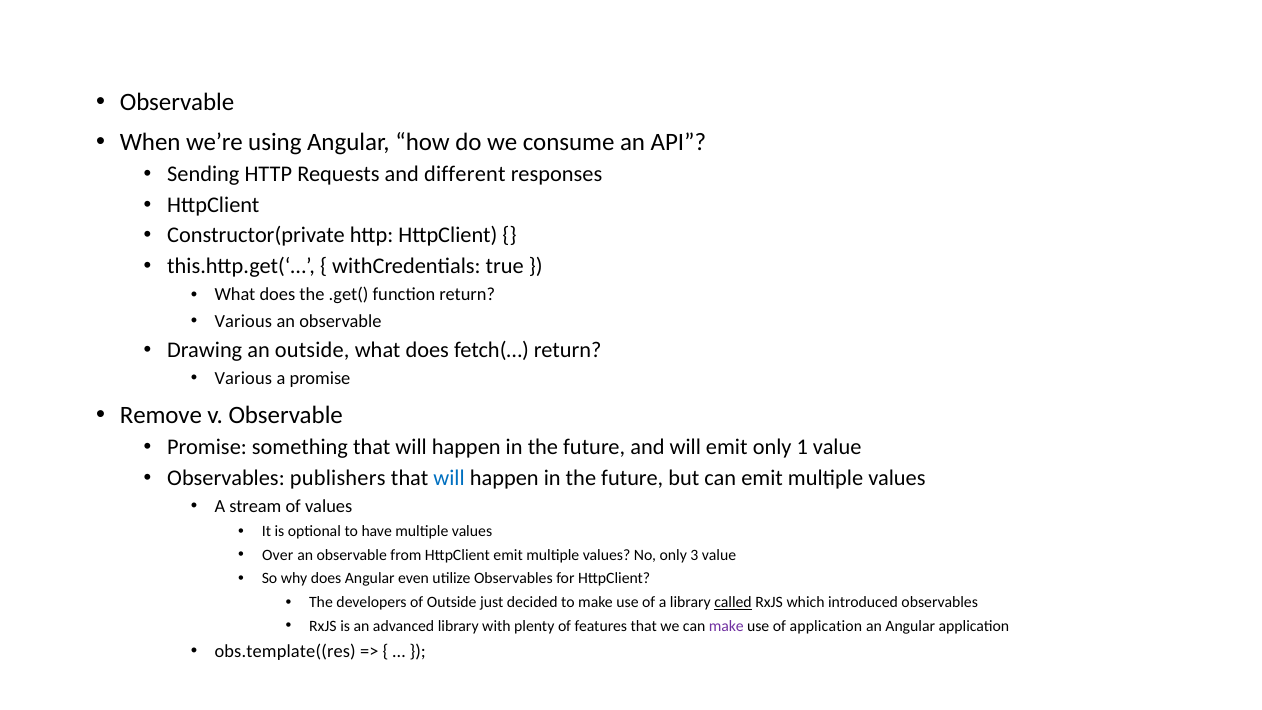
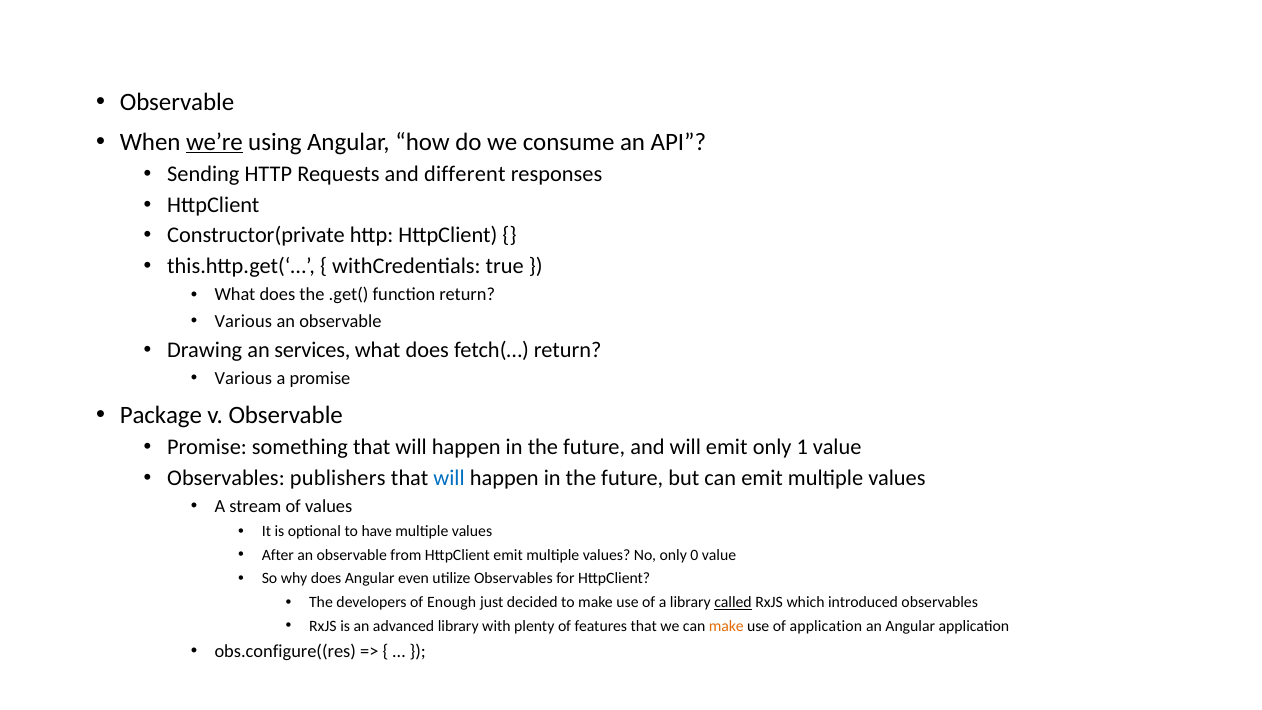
we’re underline: none -> present
an outside: outside -> services
Remove: Remove -> Package
Over: Over -> After
3: 3 -> 0
of Outside: Outside -> Enough
make at (726, 626) colour: purple -> orange
obs.template((res: obs.template((res -> obs.configure((res
